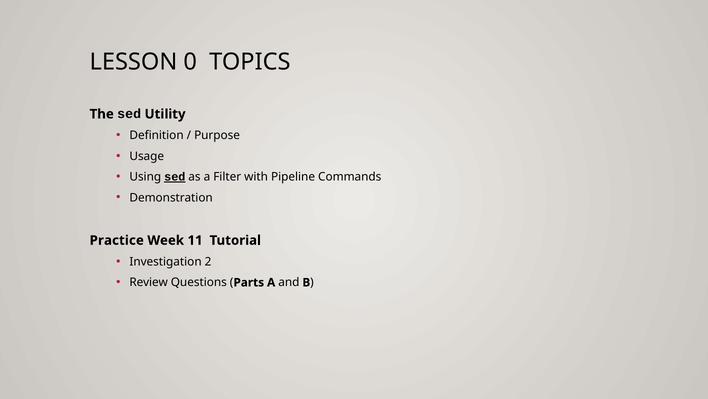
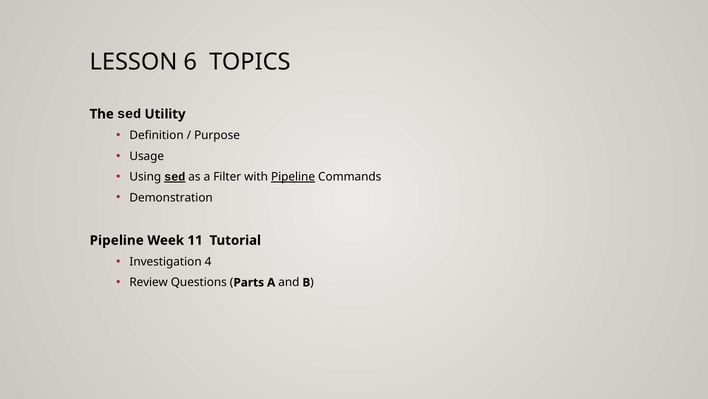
0: 0 -> 6
Pipeline at (293, 177) underline: none -> present
Practice at (117, 240): Practice -> Pipeline
2: 2 -> 4
